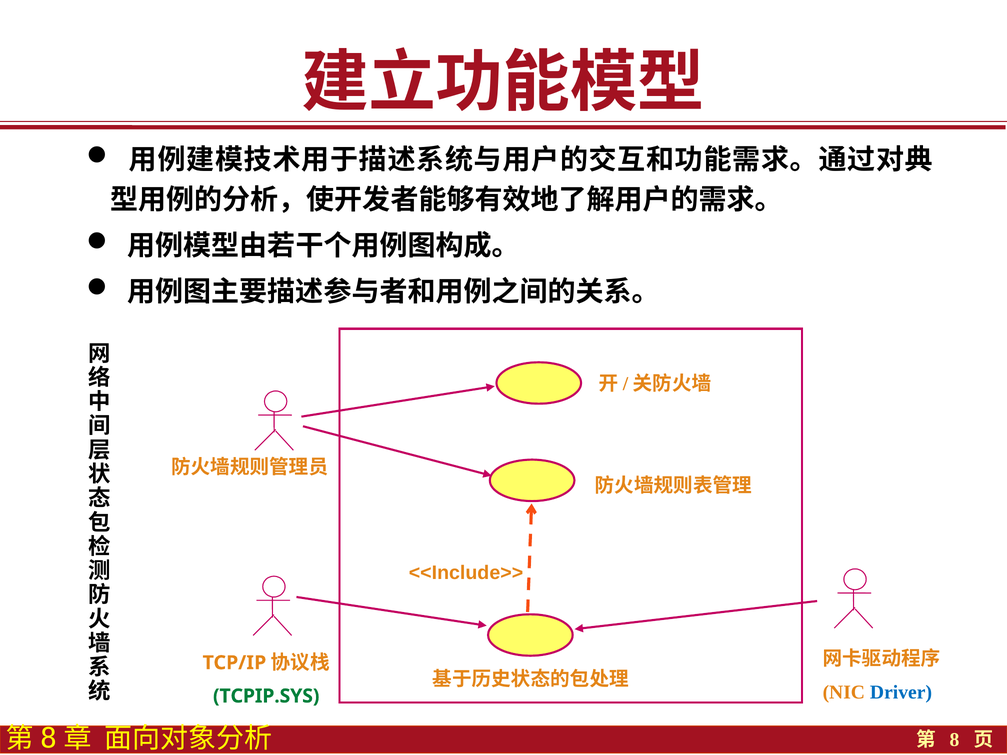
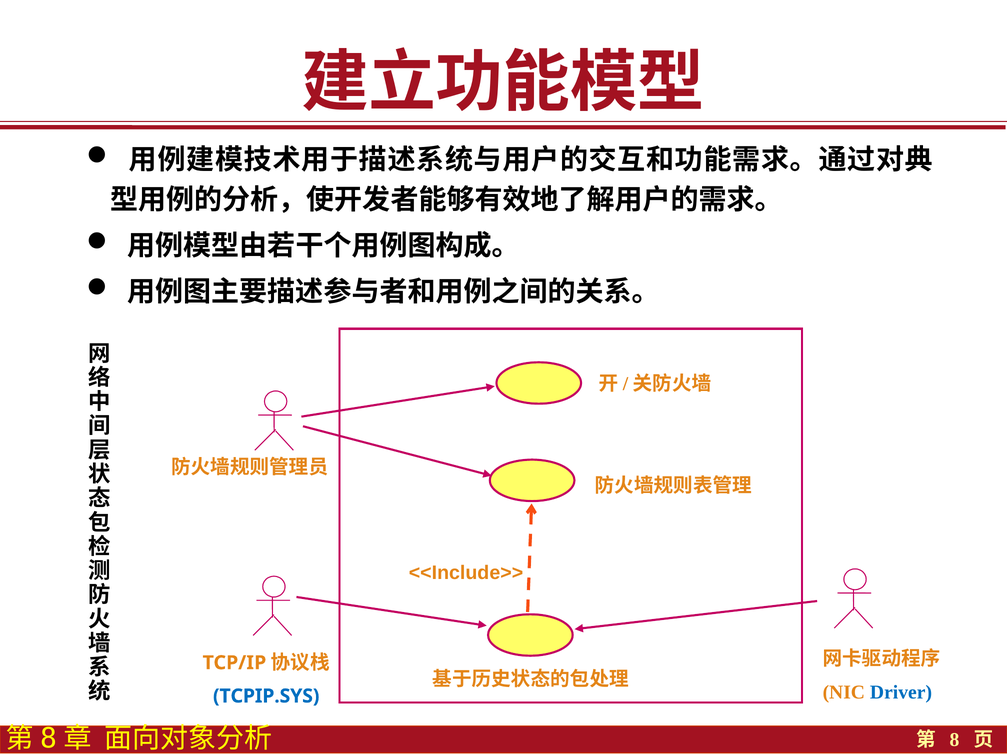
TCPIP.SYS colour: green -> blue
